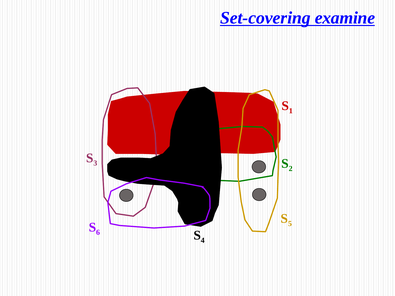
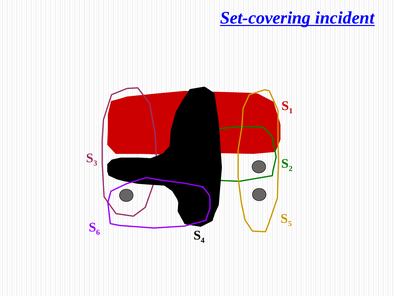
examine: examine -> incident
